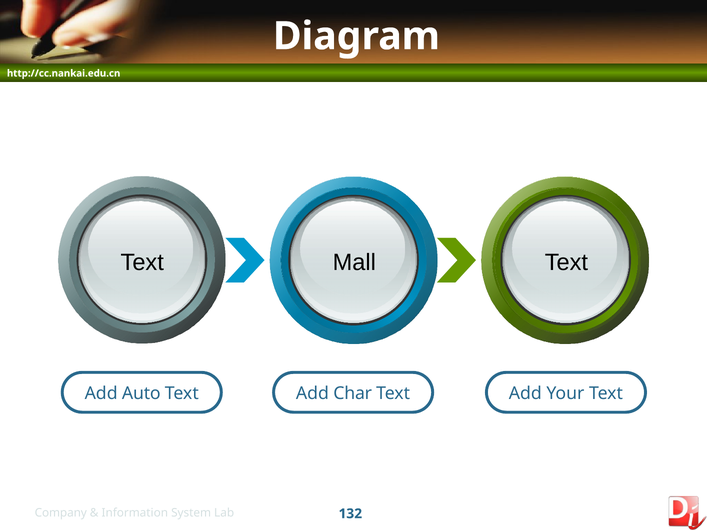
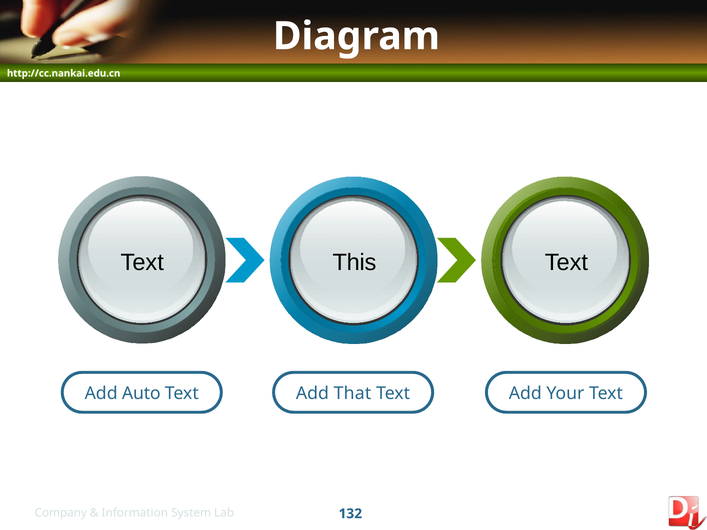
Mall: Mall -> This
Char: Char -> That
